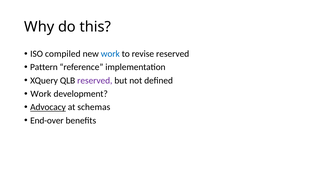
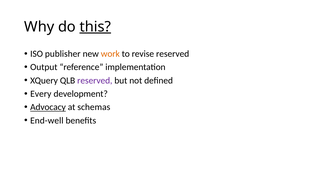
this underline: none -> present
compiled: compiled -> publisher
work at (110, 54) colour: blue -> orange
Pattern: Pattern -> Output
Work at (41, 94): Work -> Every
End-over: End-over -> End-well
